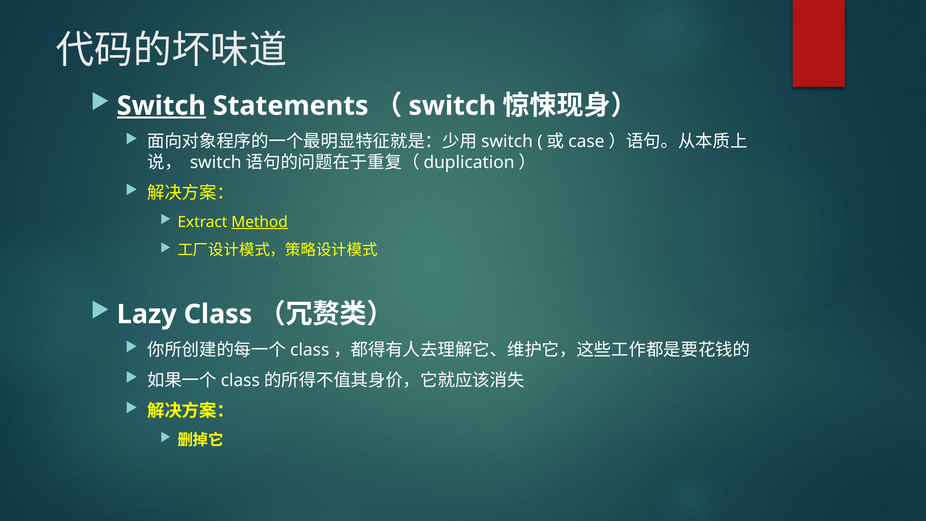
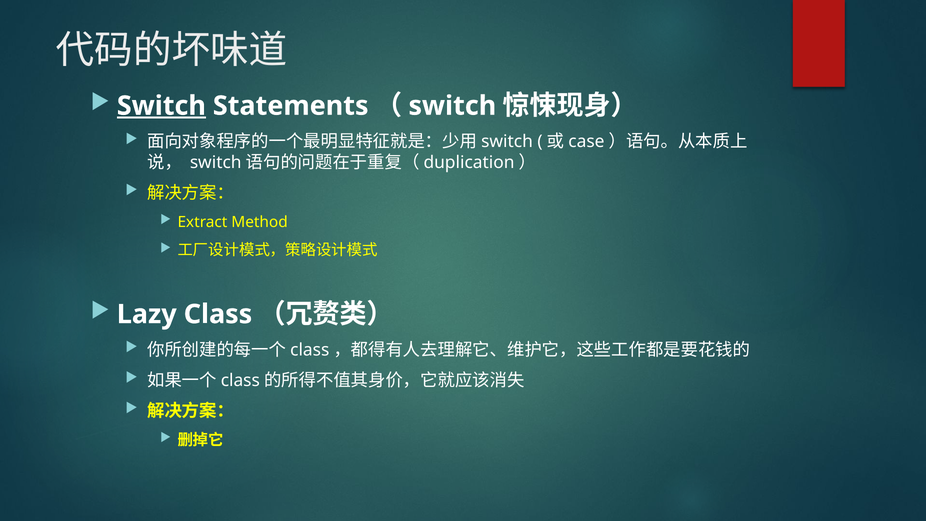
Method underline: present -> none
